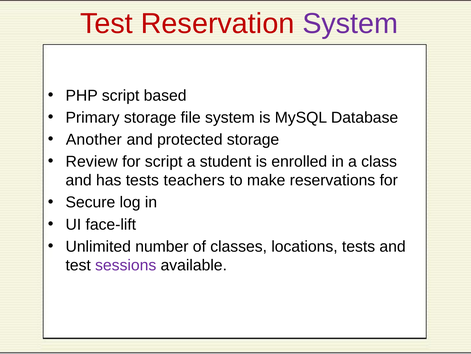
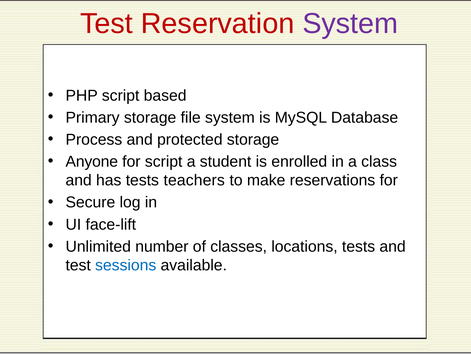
Another: Another -> Process
Review: Review -> Anyone
sessions colour: purple -> blue
